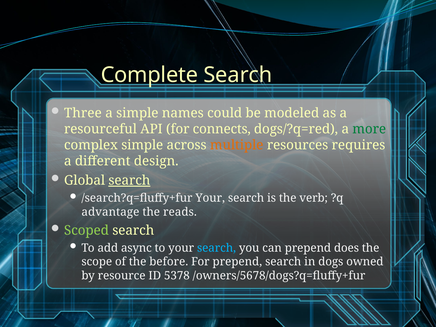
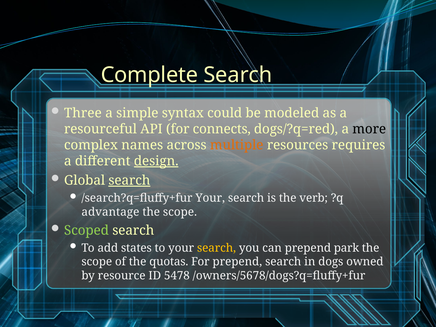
names: names -> syntax
more colour: green -> black
complex simple: simple -> names
design underline: none -> present
reads at (180, 212): reads -> scope
async: async -> states
search at (217, 248) colour: light blue -> yellow
does: does -> park
before: before -> quotas
5378: 5378 -> 5478
